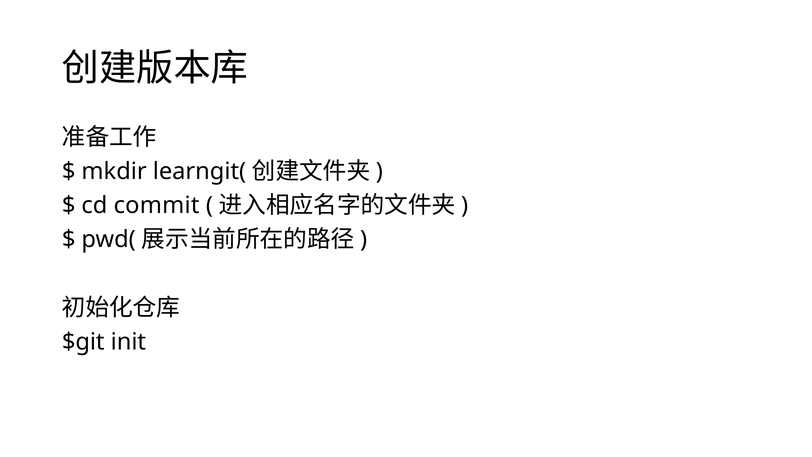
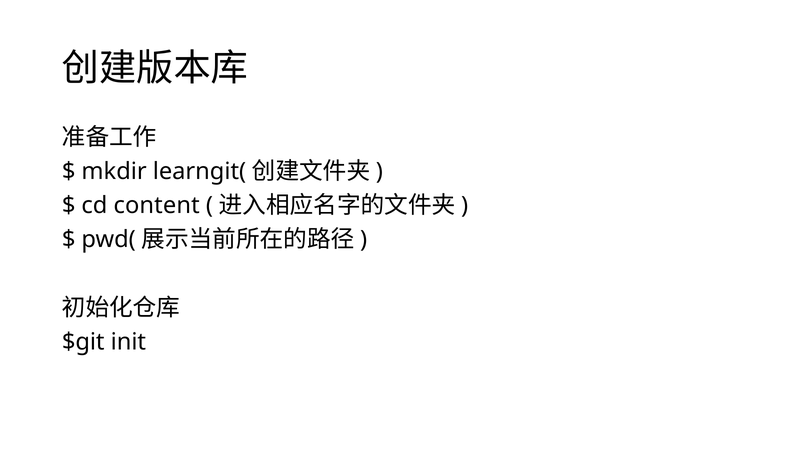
commit: commit -> content
